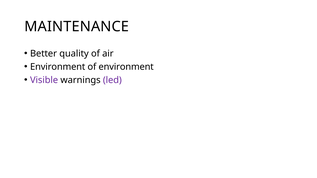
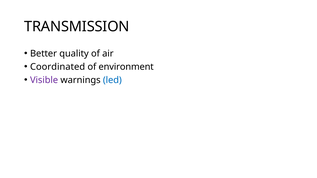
MAINTENANCE: MAINTENANCE -> TRANSMISSION
Environment at (58, 67): Environment -> Coordinated
led colour: purple -> blue
